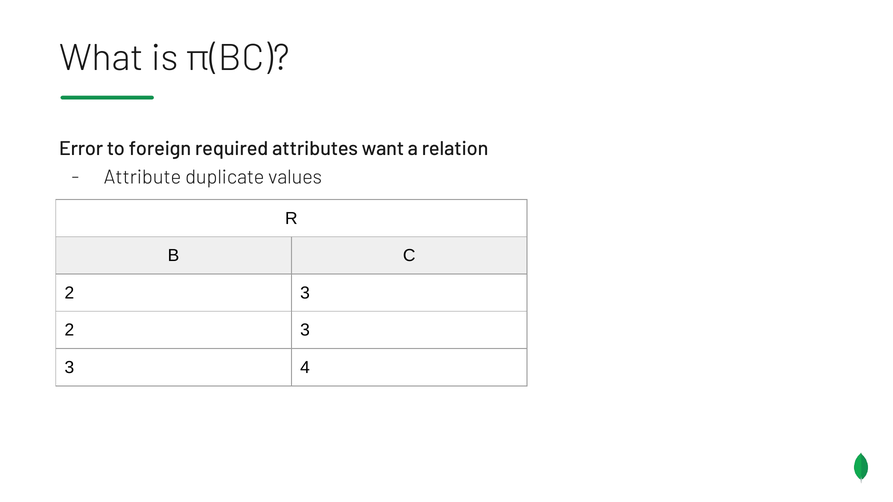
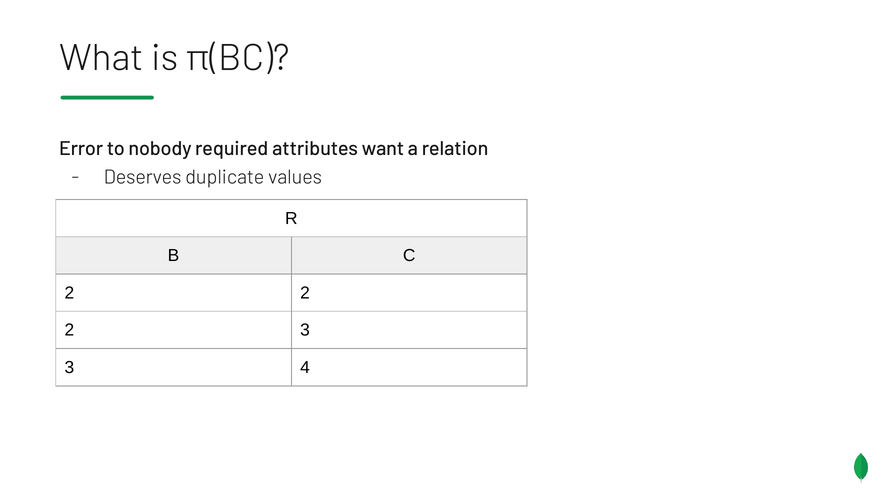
foreign: foreign -> nobody
Attribute: Attribute -> Deserves
3 at (305, 293): 3 -> 2
